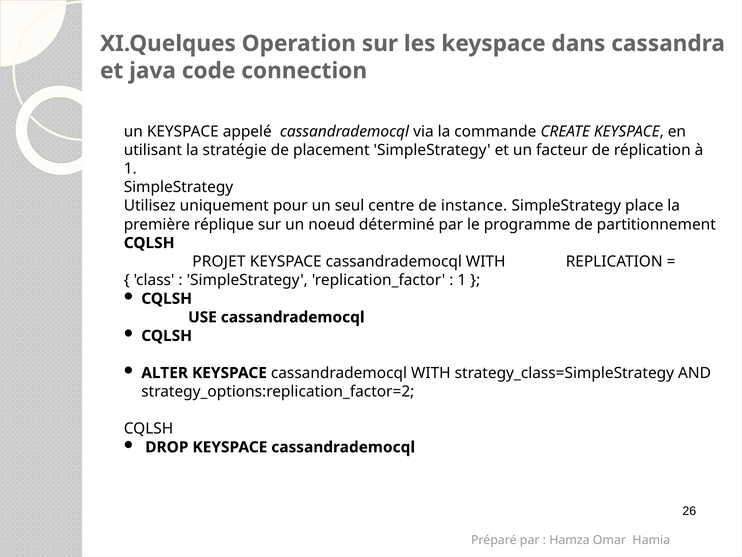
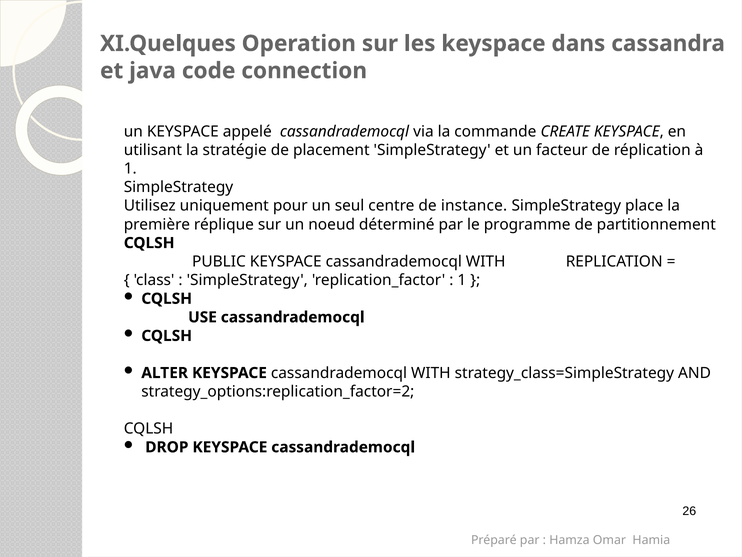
PROJET: PROJET -> PUBLIC
